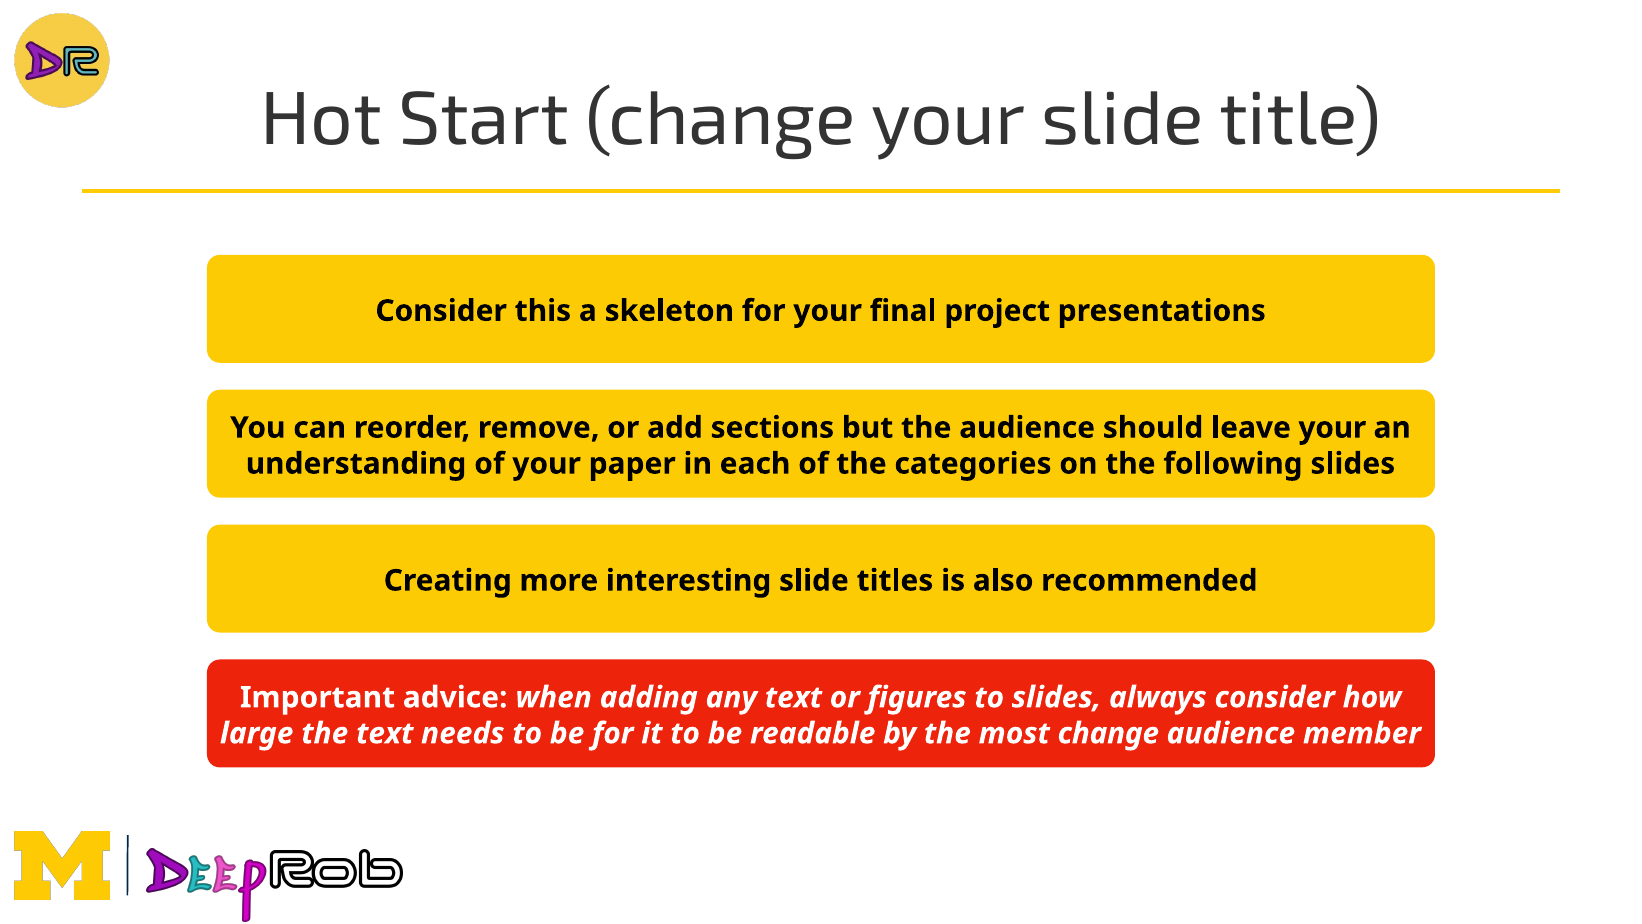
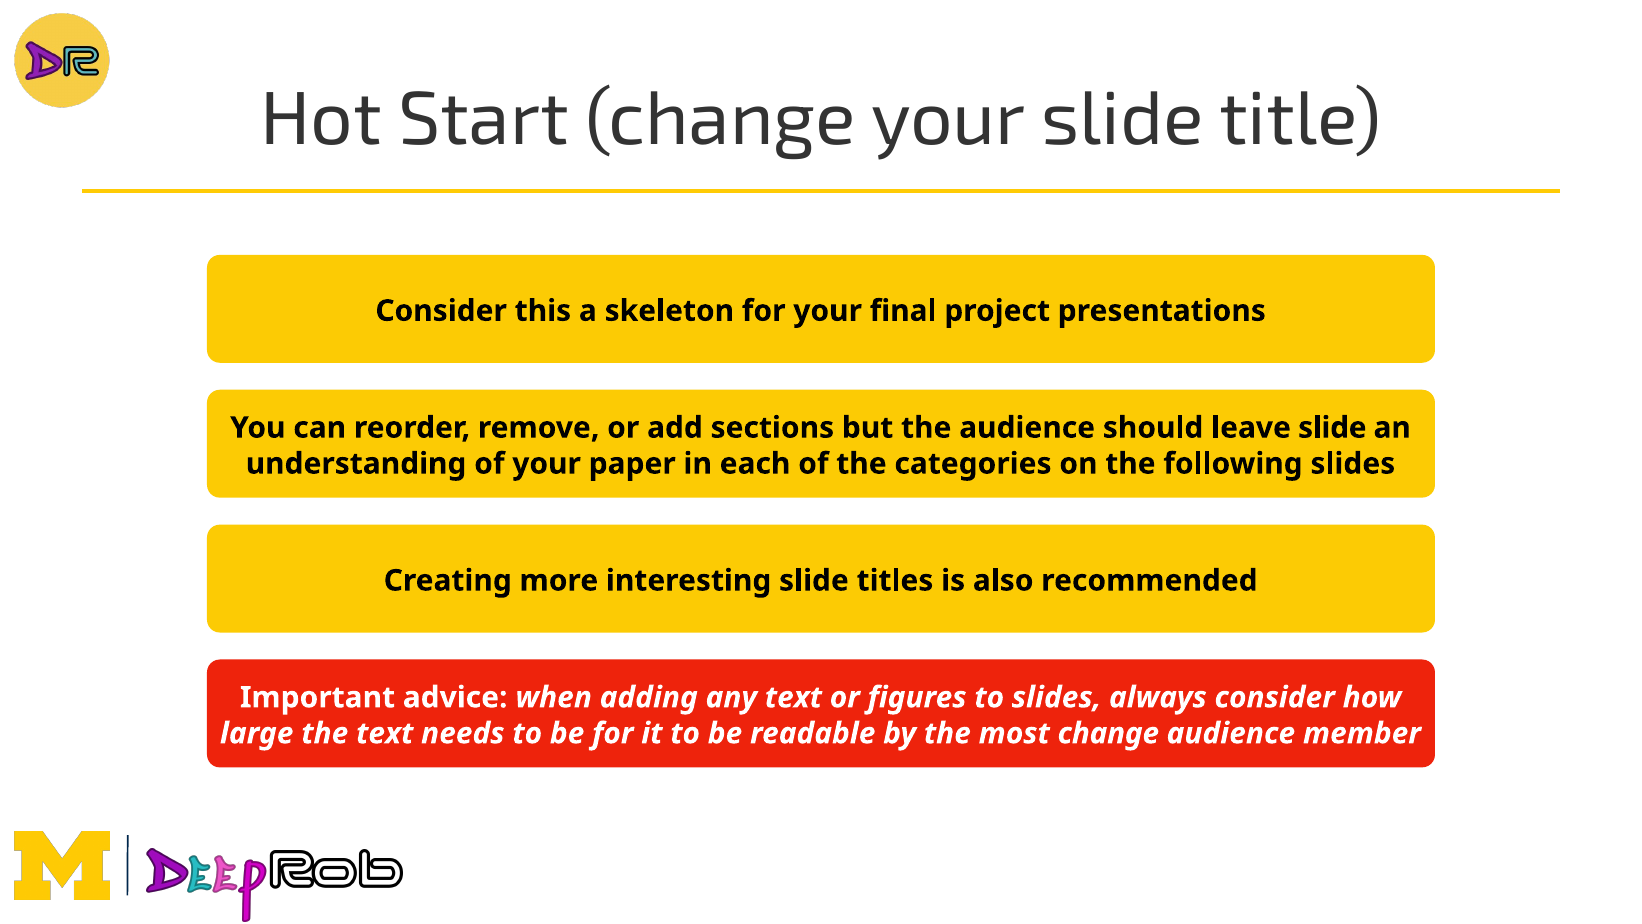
leave your: your -> slide
